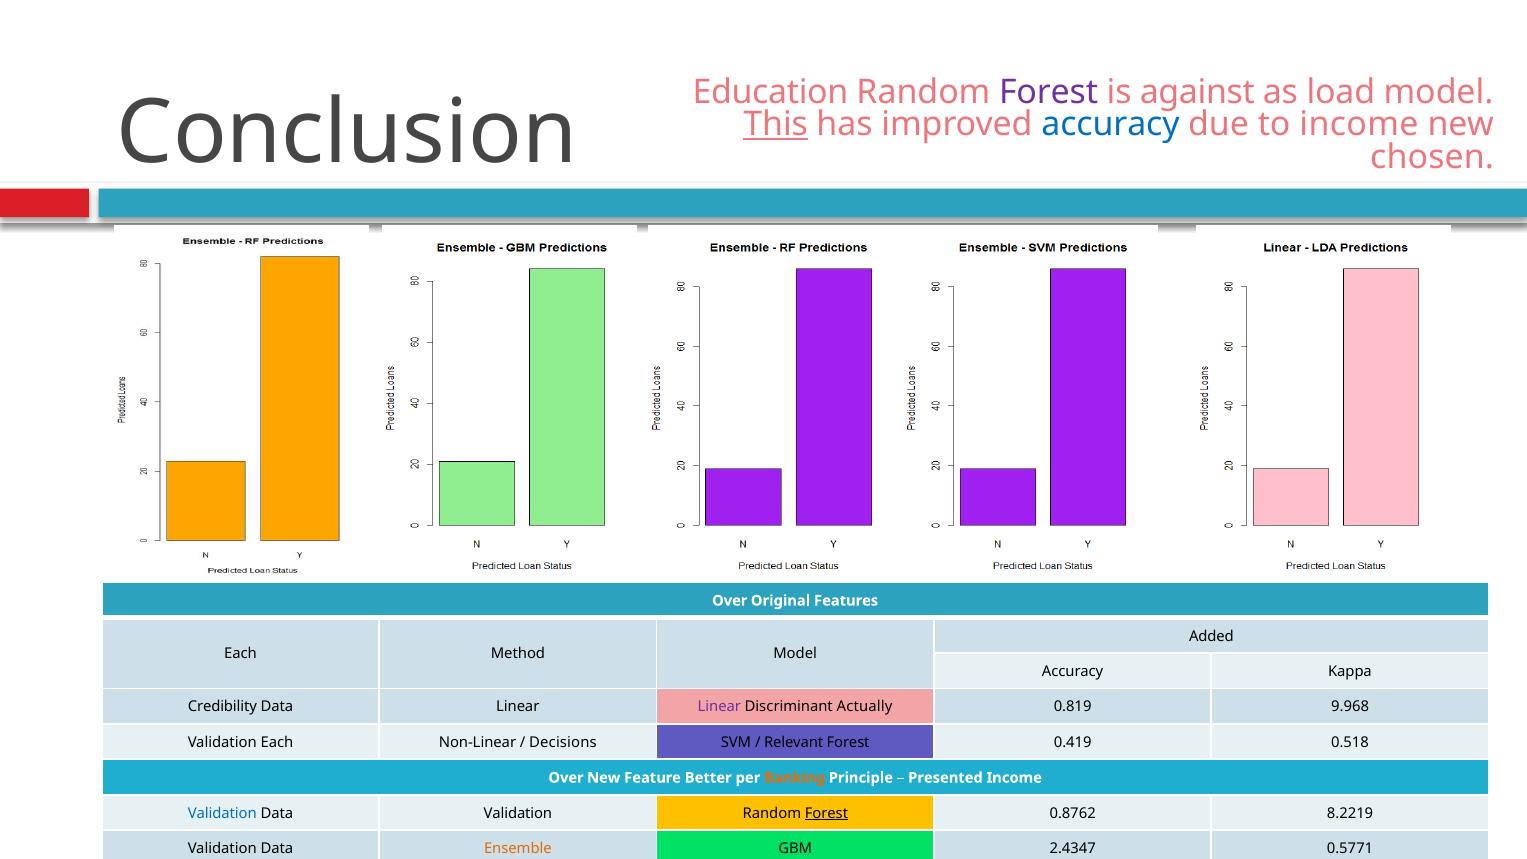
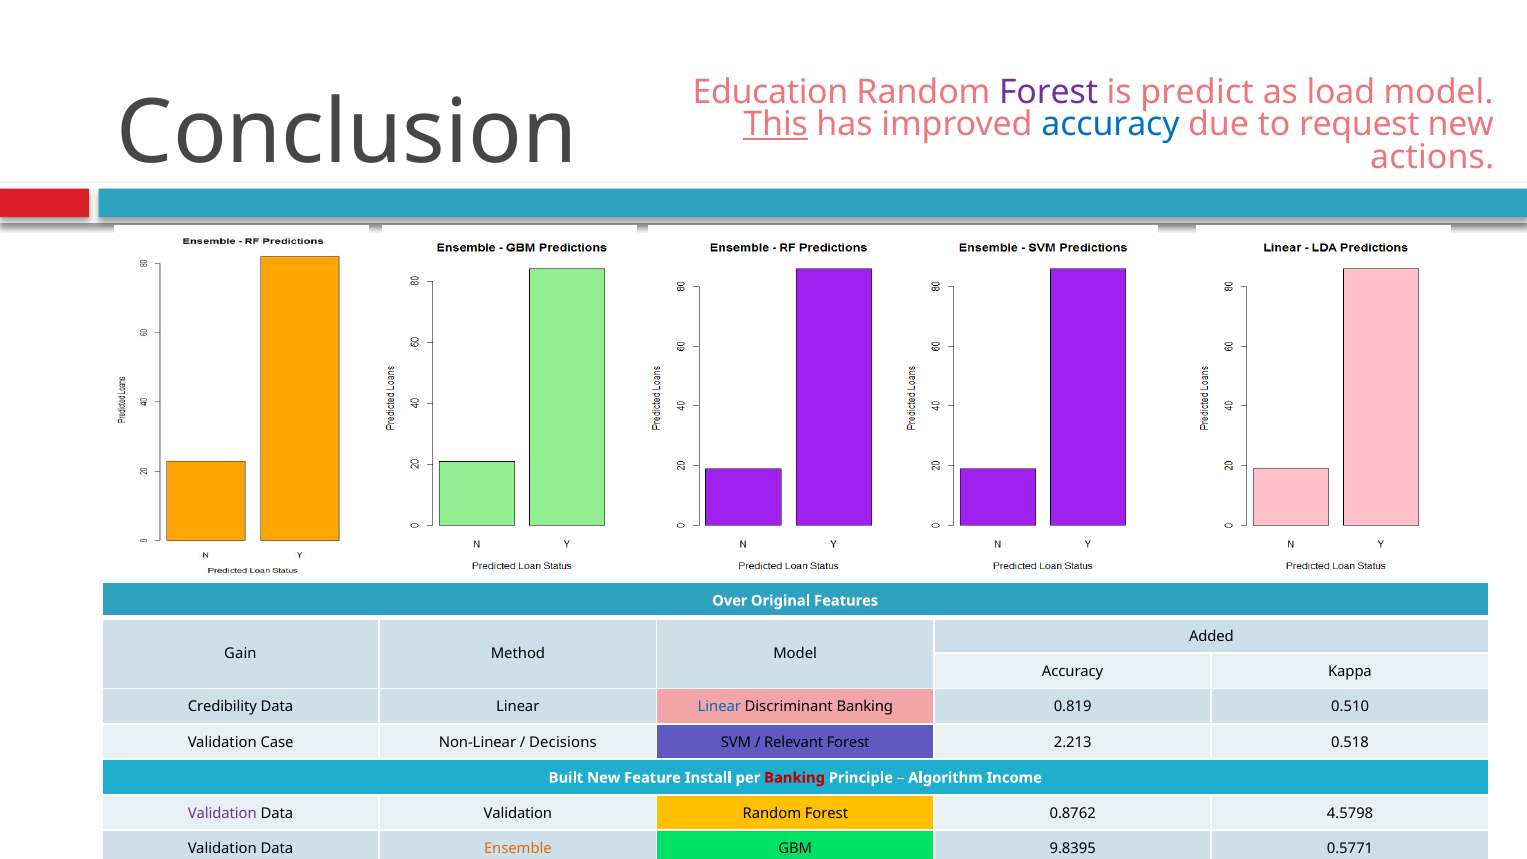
against: against -> predict
to income: income -> request
chosen: chosen -> actions
Each at (240, 654): Each -> Gain
Linear at (719, 707) colour: purple -> blue
Discriminant Actually: Actually -> Banking
9.968: 9.968 -> 0.510
Validation Each: Each -> Case
0.419: 0.419 -> 2.213
Over at (566, 778): Over -> Built
Better: Better -> Install
Banking at (795, 778) colour: orange -> red
Presented: Presented -> Algorithm
Validation at (222, 813) colour: blue -> purple
Forest at (826, 813) underline: present -> none
8.2219: 8.2219 -> 4.5798
2.4347: 2.4347 -> 9.8395
